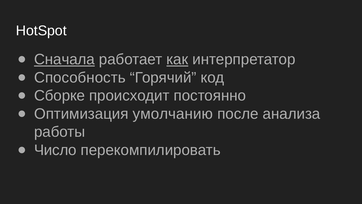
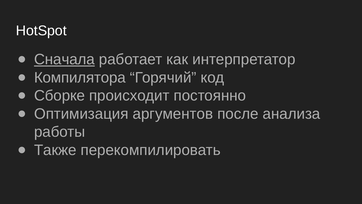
как underline: present -> none
Способность: Способность -> Компилятора
умолчанию: умолчанию -> аргументов
Число: Число -> Также
